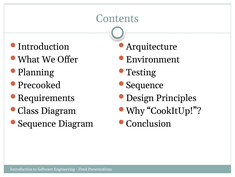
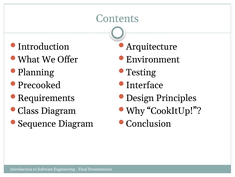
Sequence at (145, 85): Sequence -> Interface
